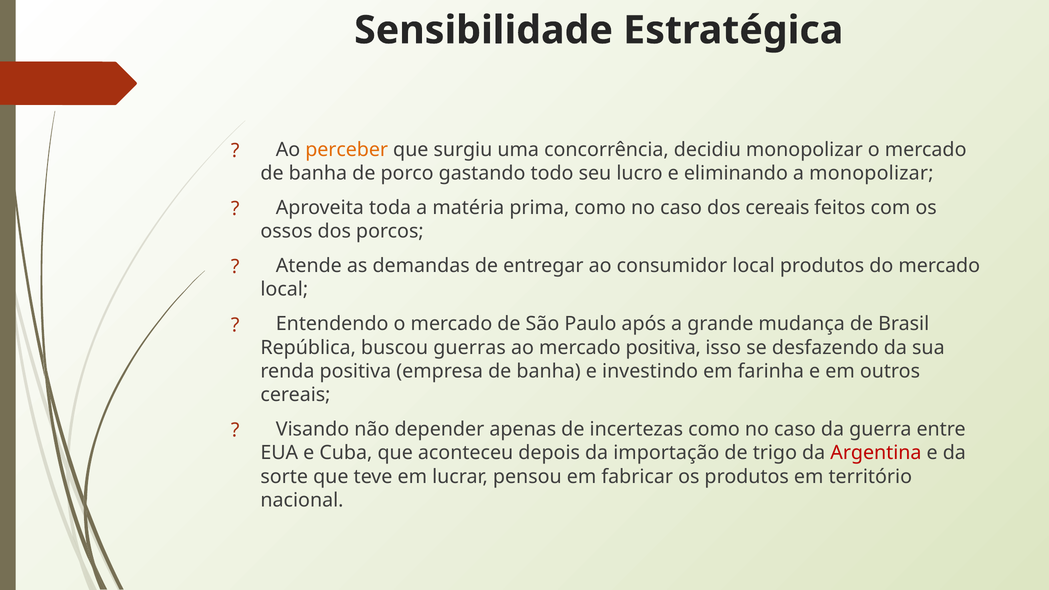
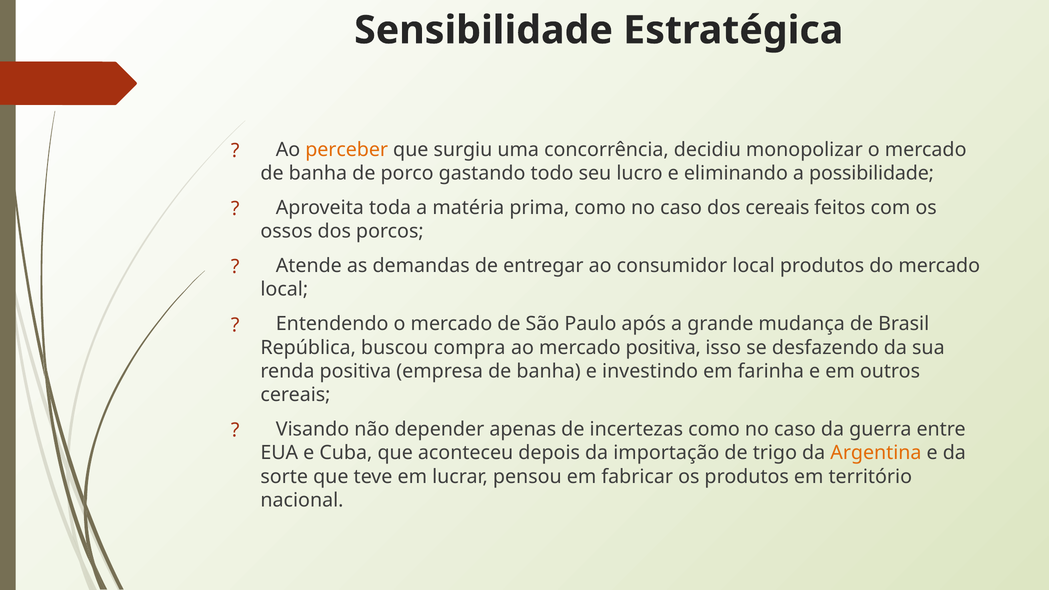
a monopolizar: monopolizar -> possibilidade
guerras: guerras -> compra
Argentina colour: red -> orange
